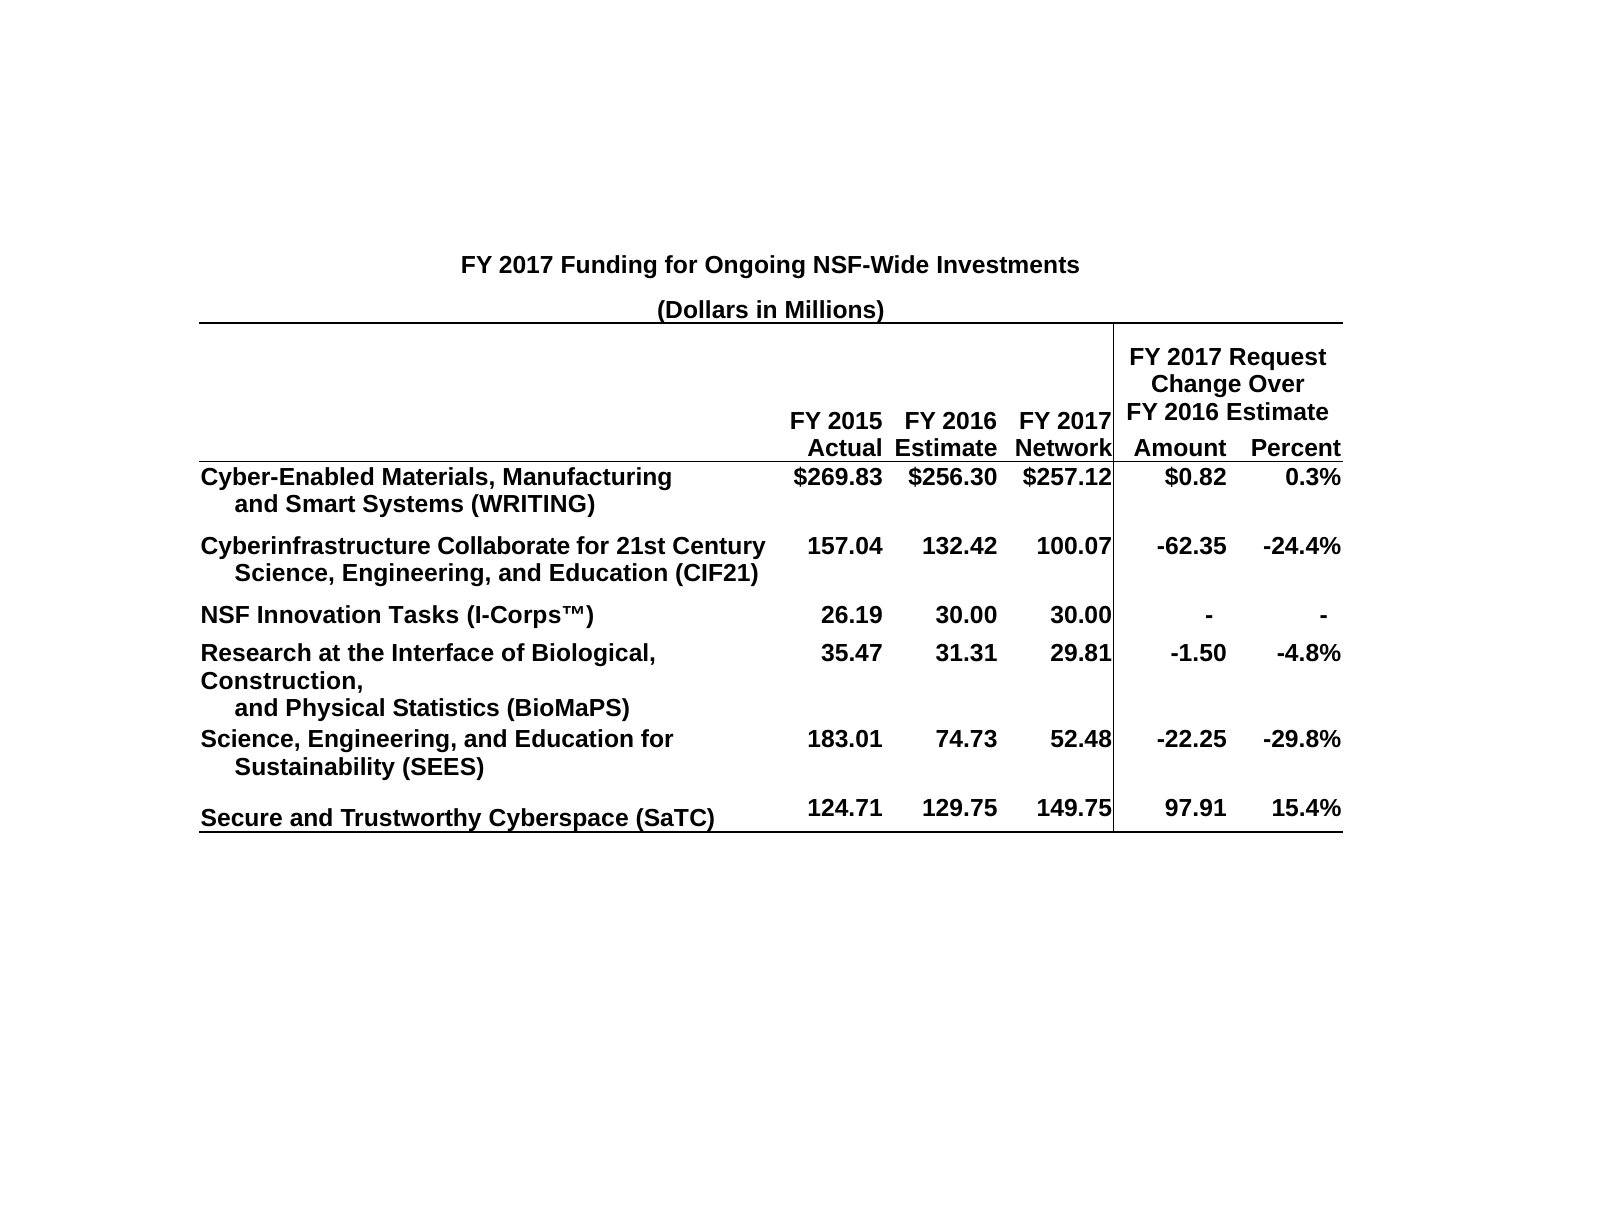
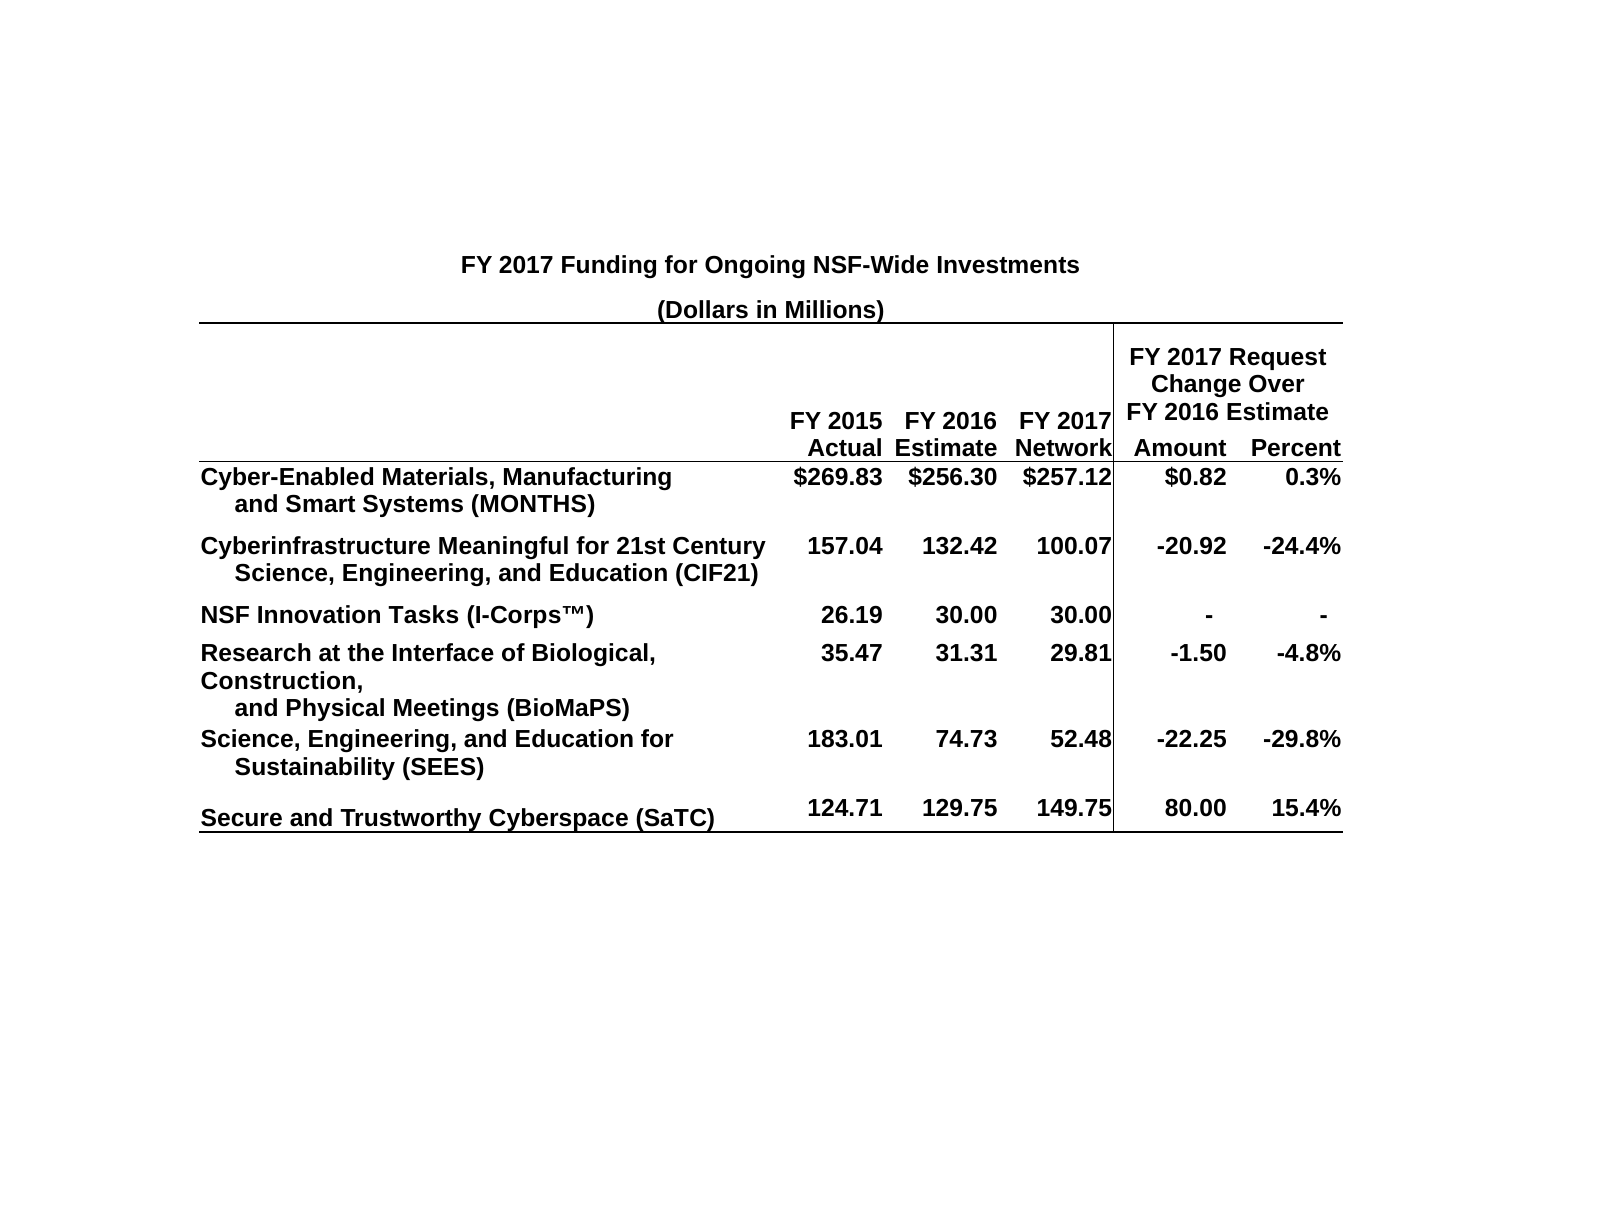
WRITING: WRITING -> MONTHS
Collaborate: Collaborate -> Meaningful
-62.35: -62.35 -> -20.92
Statistics: Statistics -> Meetings
97.91: 97.91 -> 80.00
